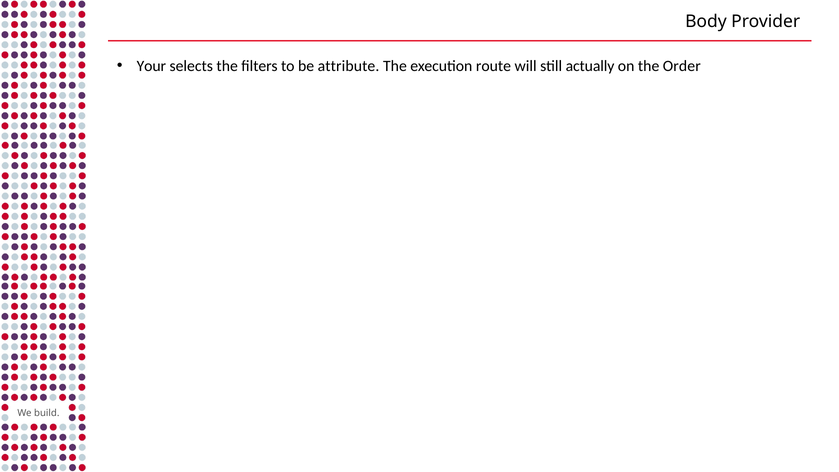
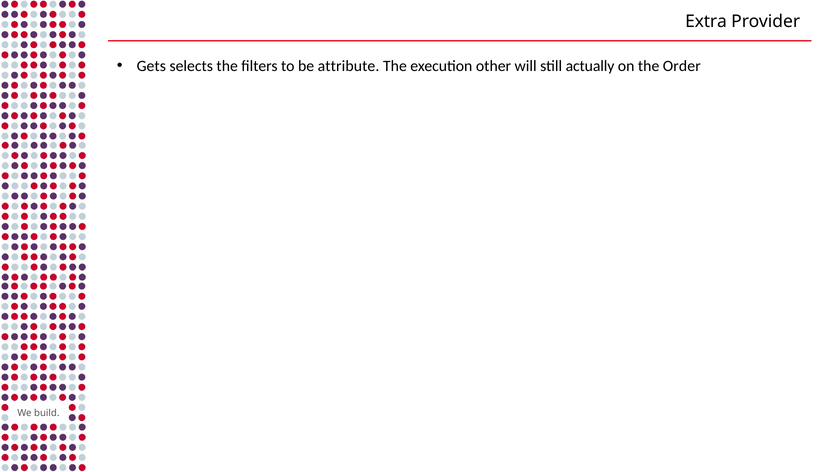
Body: Body -> Extra
Your: Your -> Gets
route: route -> other
